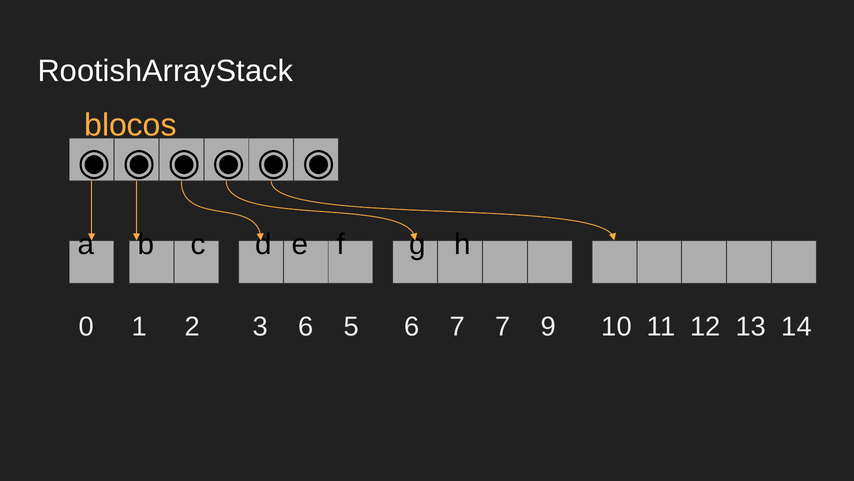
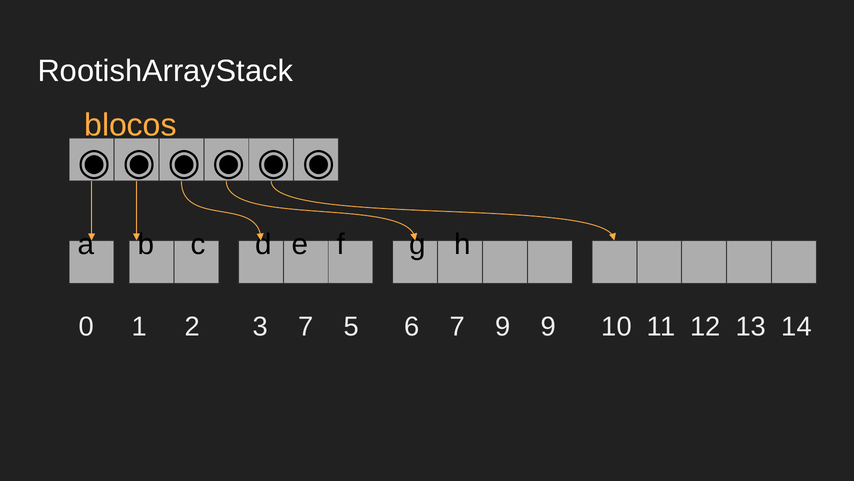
3 6: 6 -> 7
7 7: 7 -> 9
